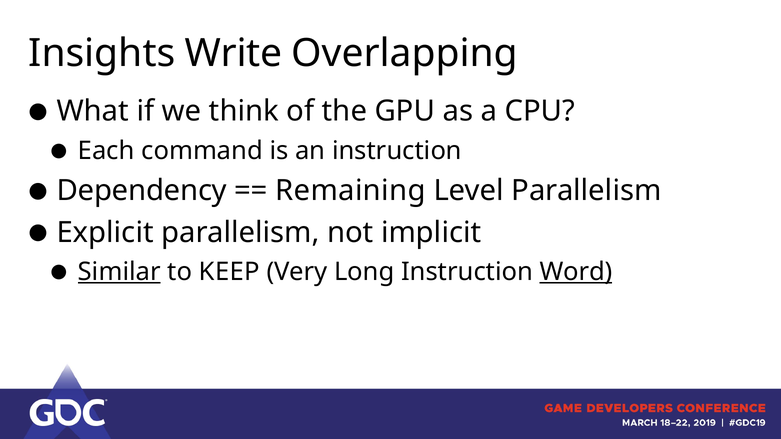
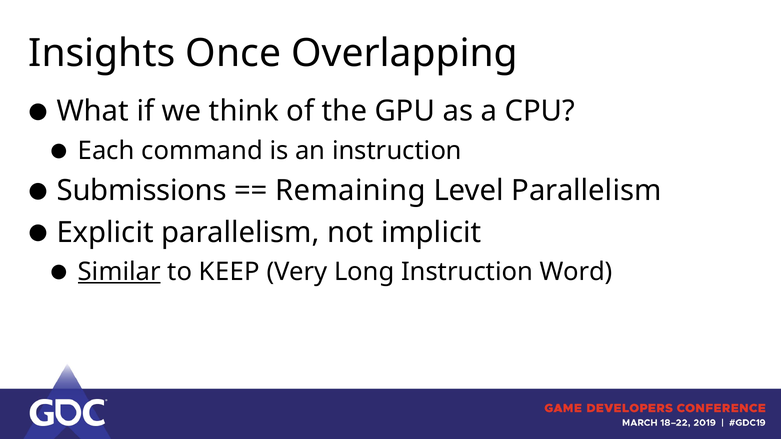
Write: Write -> Once
Dependency: Dependency -> Submissions
Word underline: present -> none
